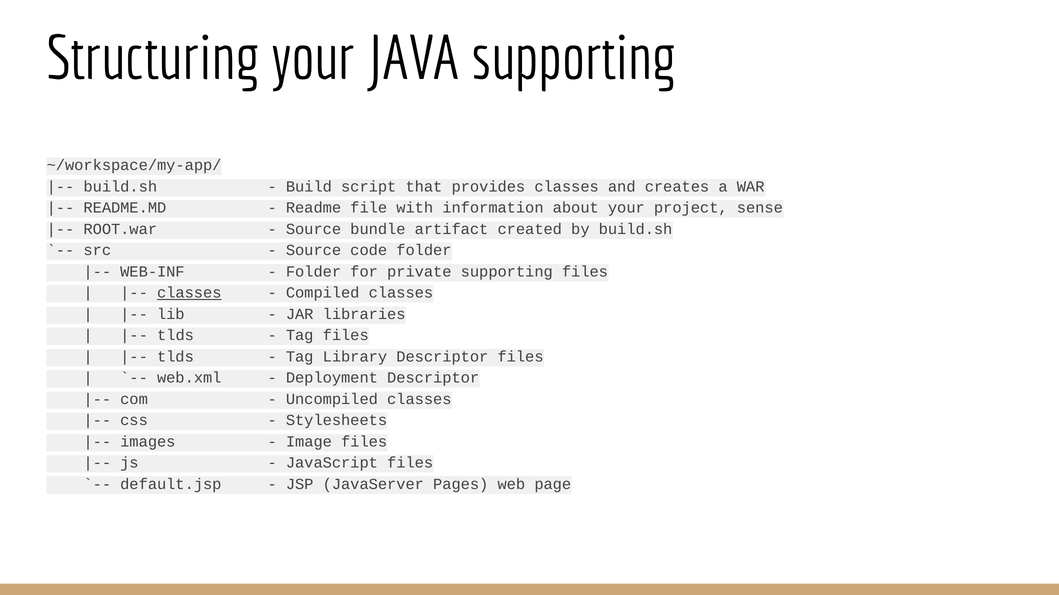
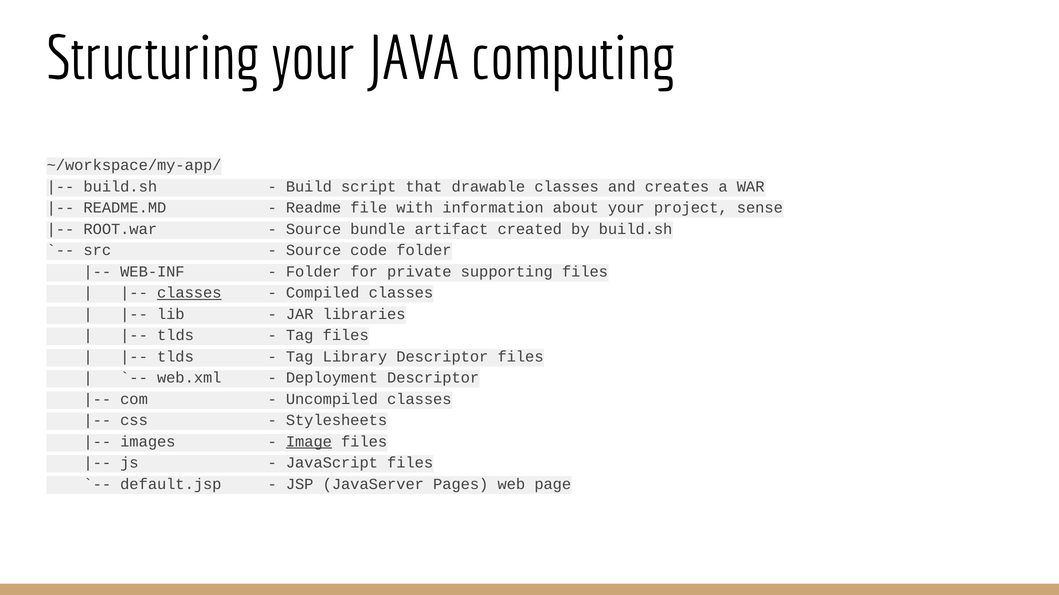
JAVA supporting: supporting -> computing
provides: provides -> drawable
Image underline: none -> present
